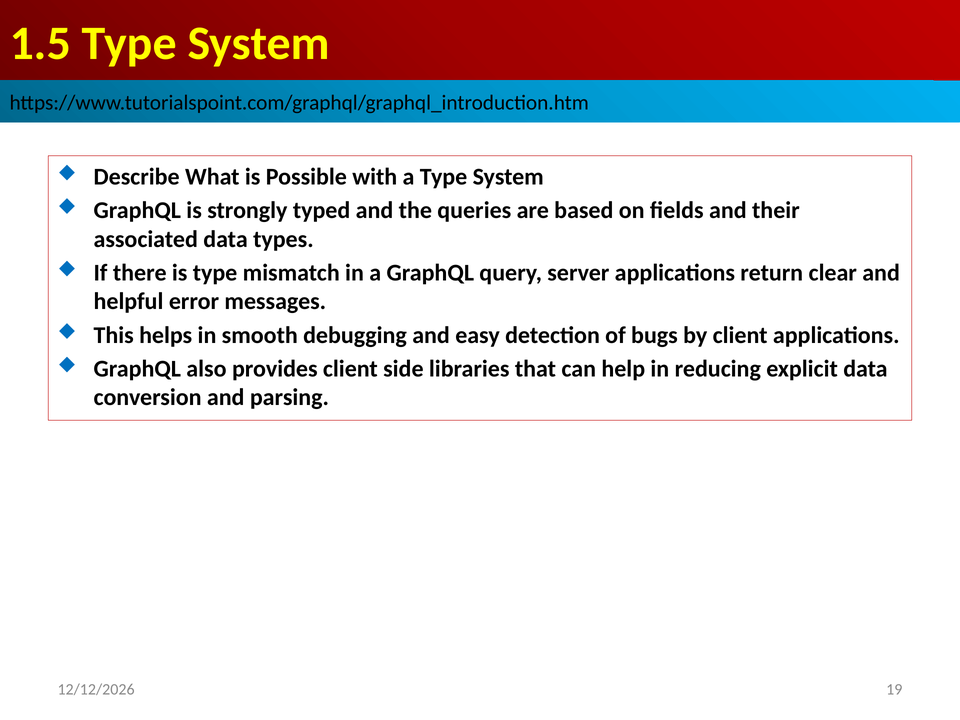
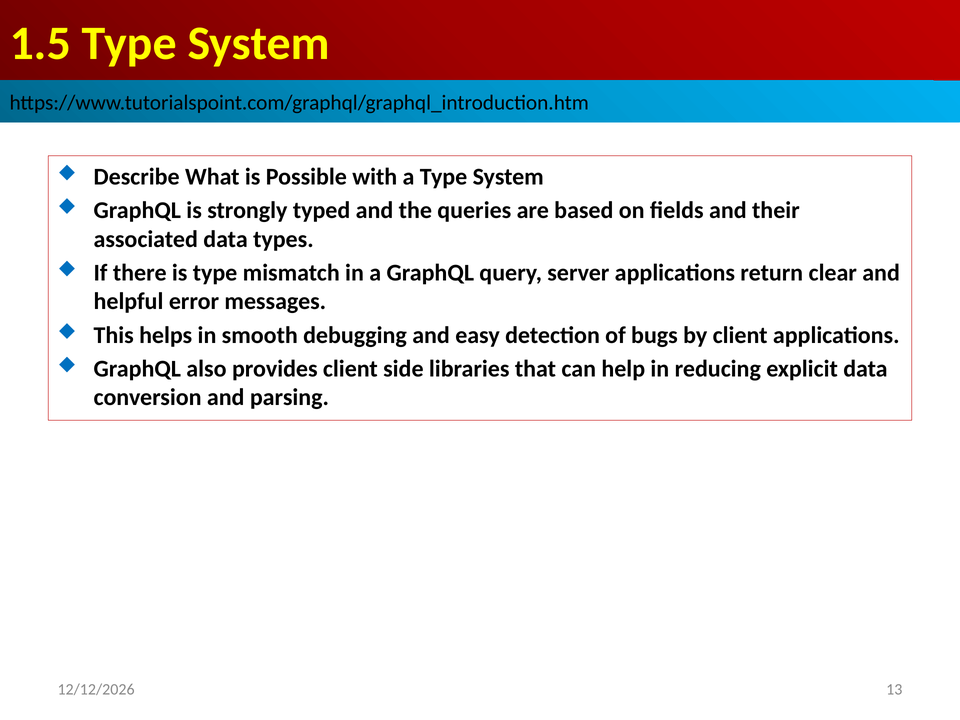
19: 19 -> 13
